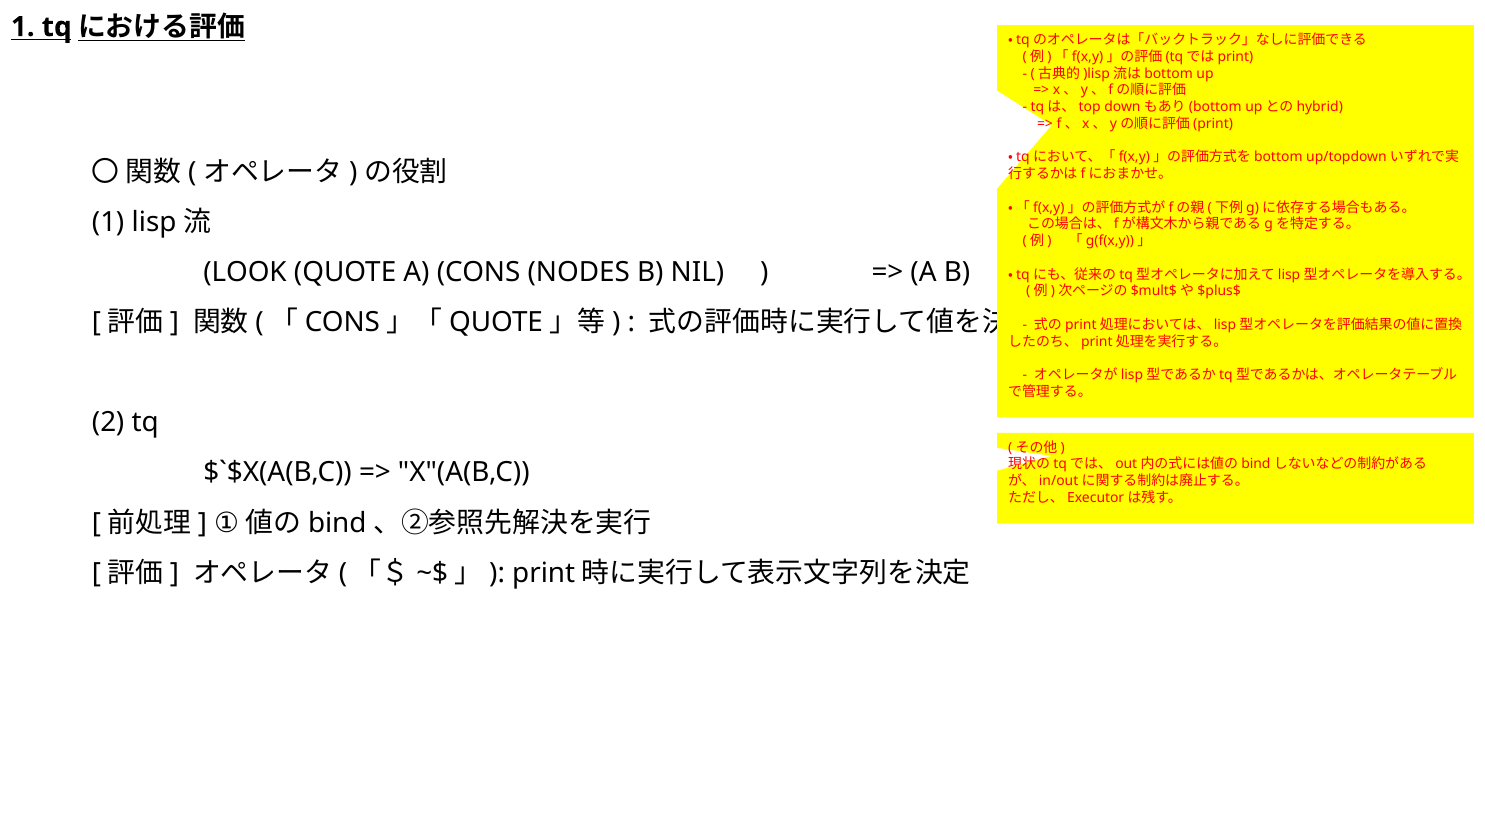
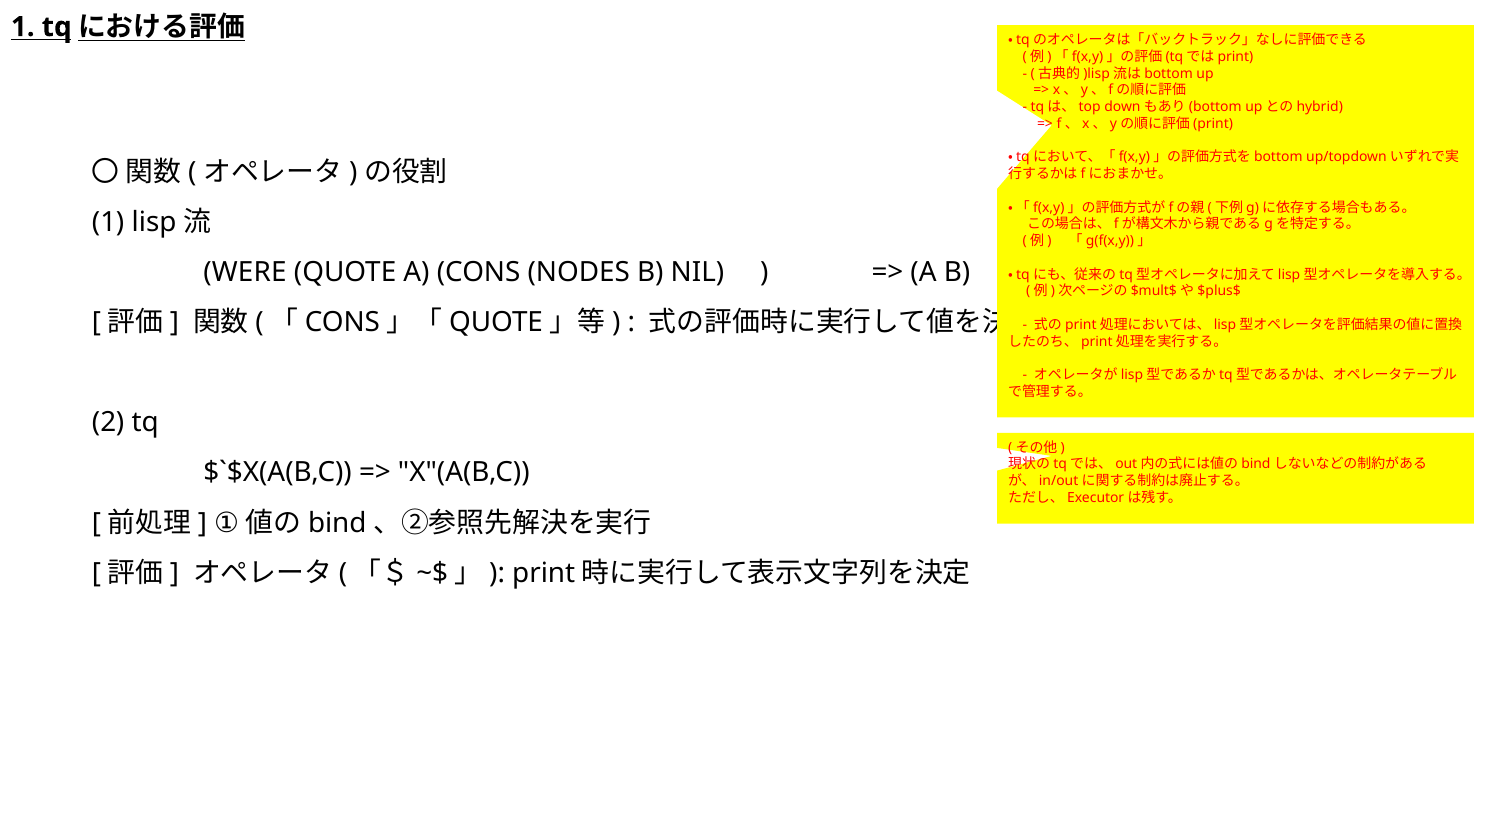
LOOK: LOOK -> WERE
